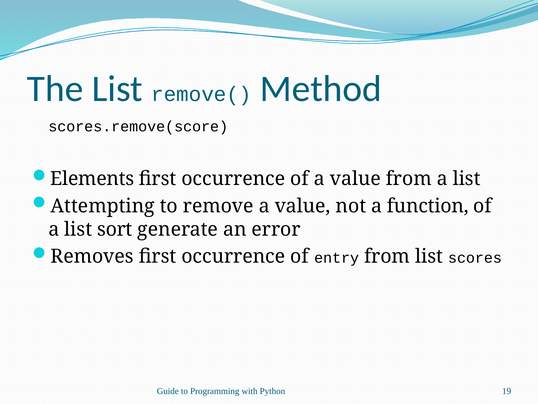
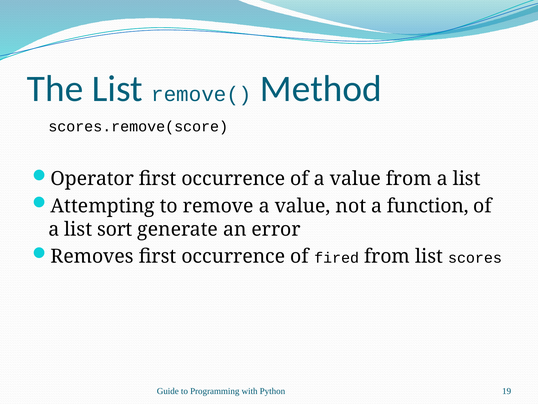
Elements: Elements -> Operator
entry: entry -> fired
